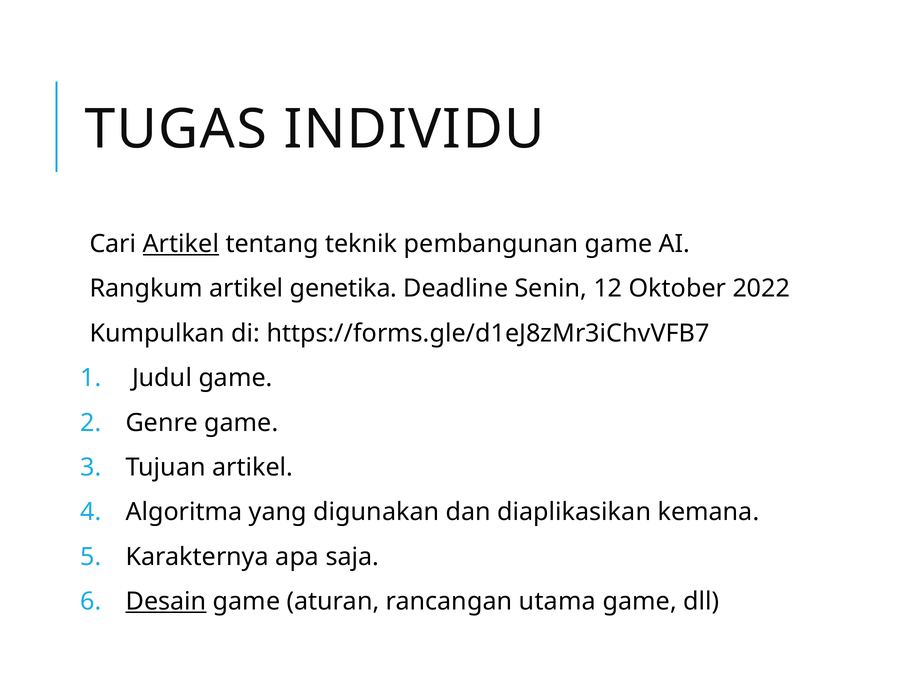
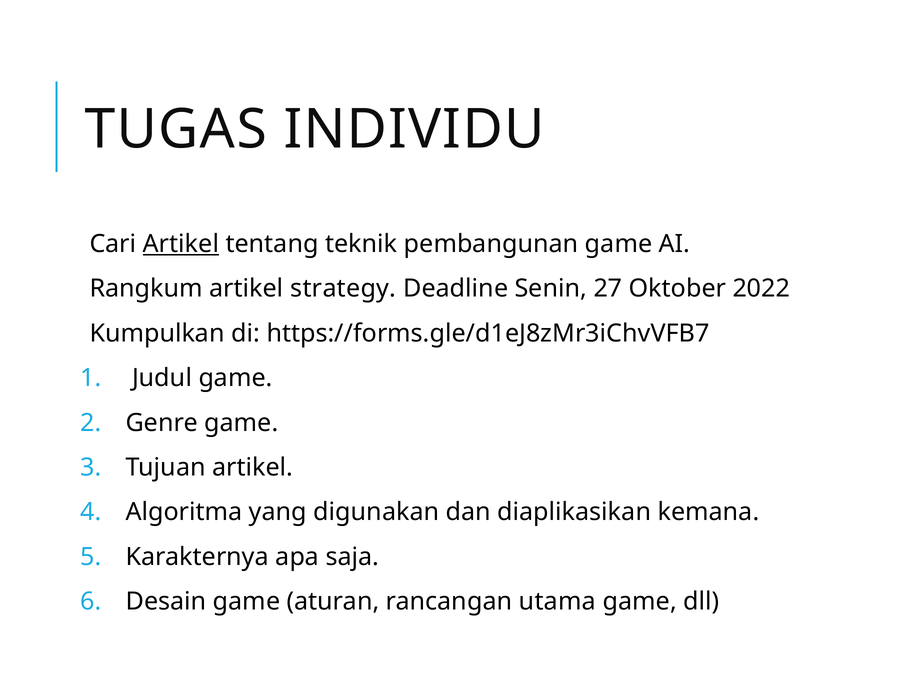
genetika: genetika -> strategy
12: 12 -> 27
Desain underline: present -> none
